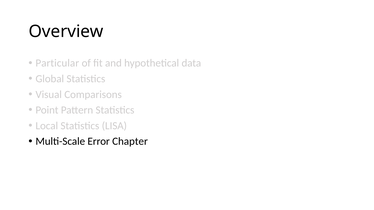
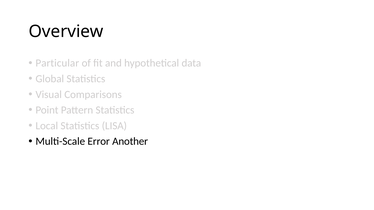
Chapter: Chapter -> Another
